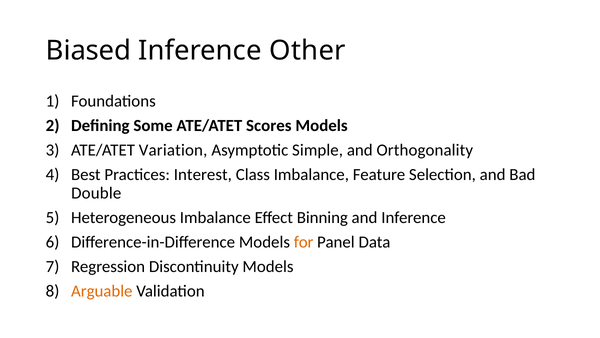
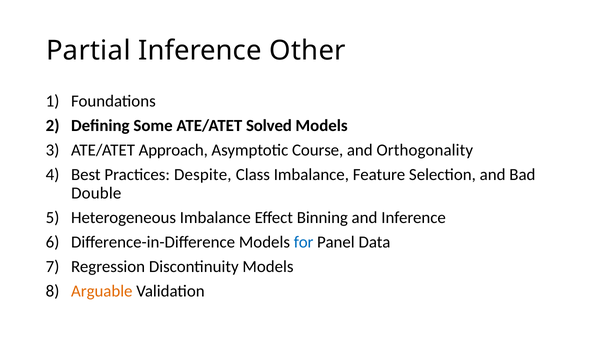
Biased: Biased -> Partial
Scores: Scores -> Solved
Variation: Variation -> Approach
Simple: Simple -> Course
Interest: Interest -> Despite
for colour: orange -> blue
